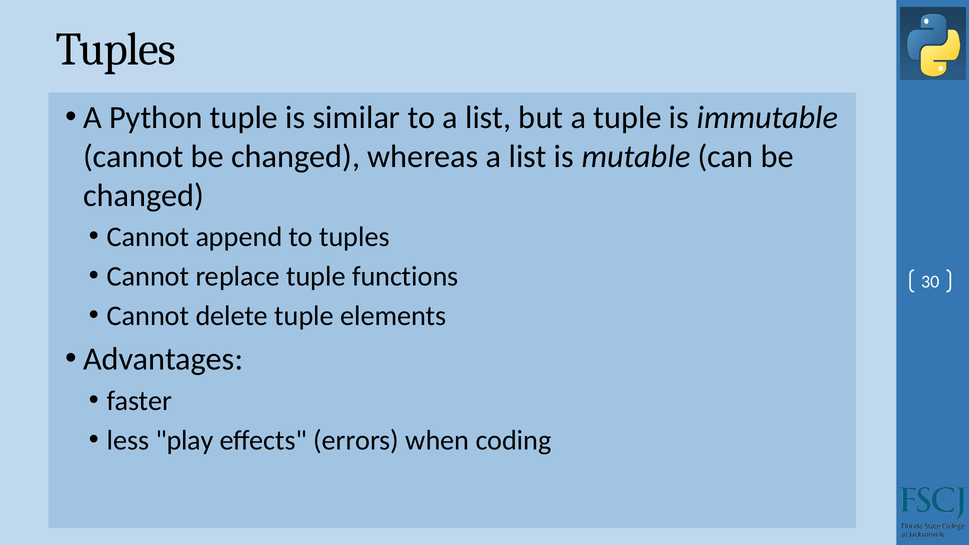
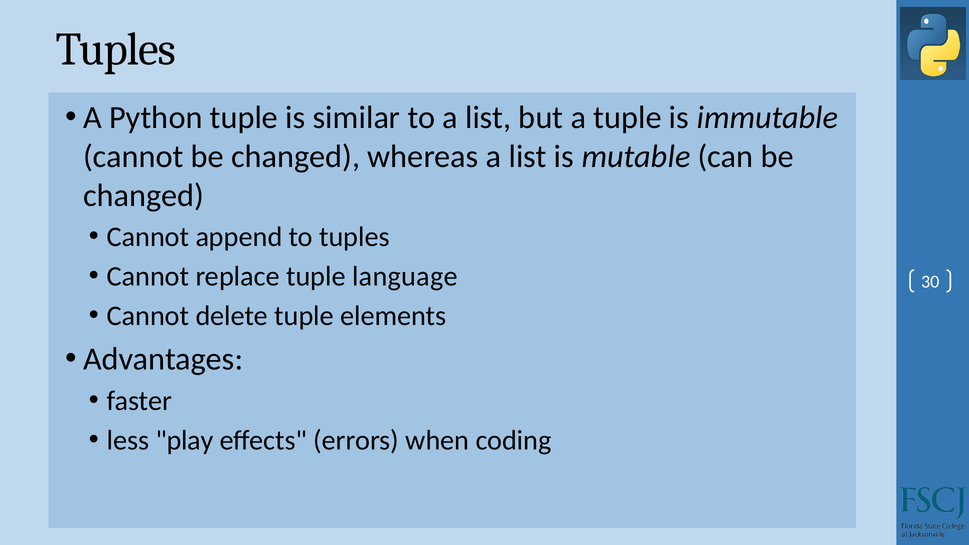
functions: functions -> language
